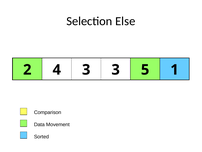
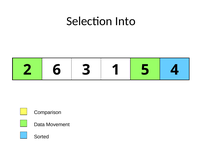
Else: Else -> Into
4: 4 -> 6
3 3: 3 -> 1
1: 1 -> 4
